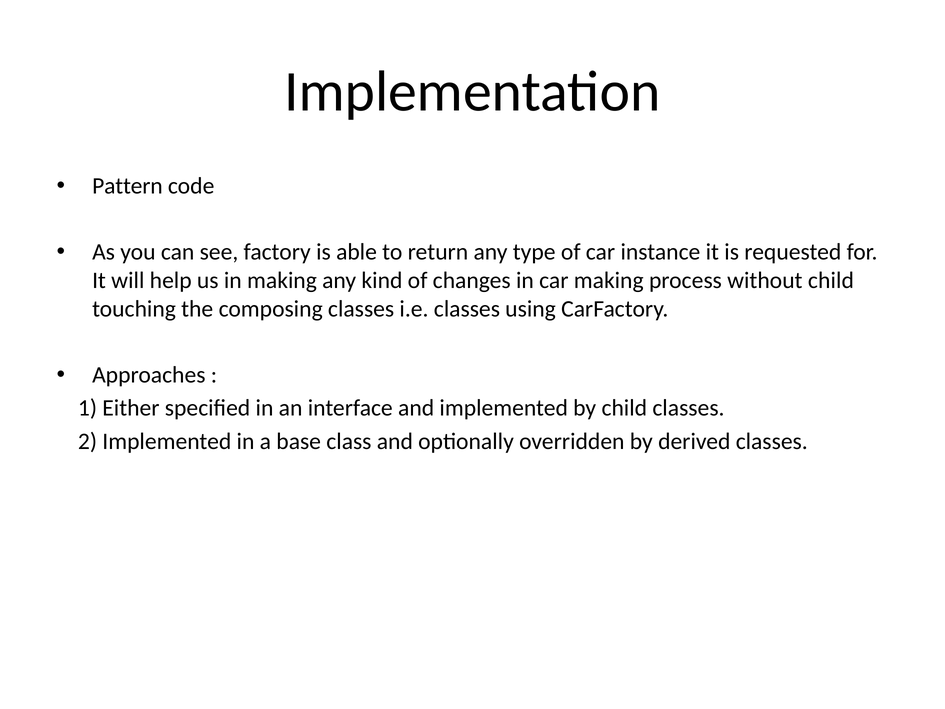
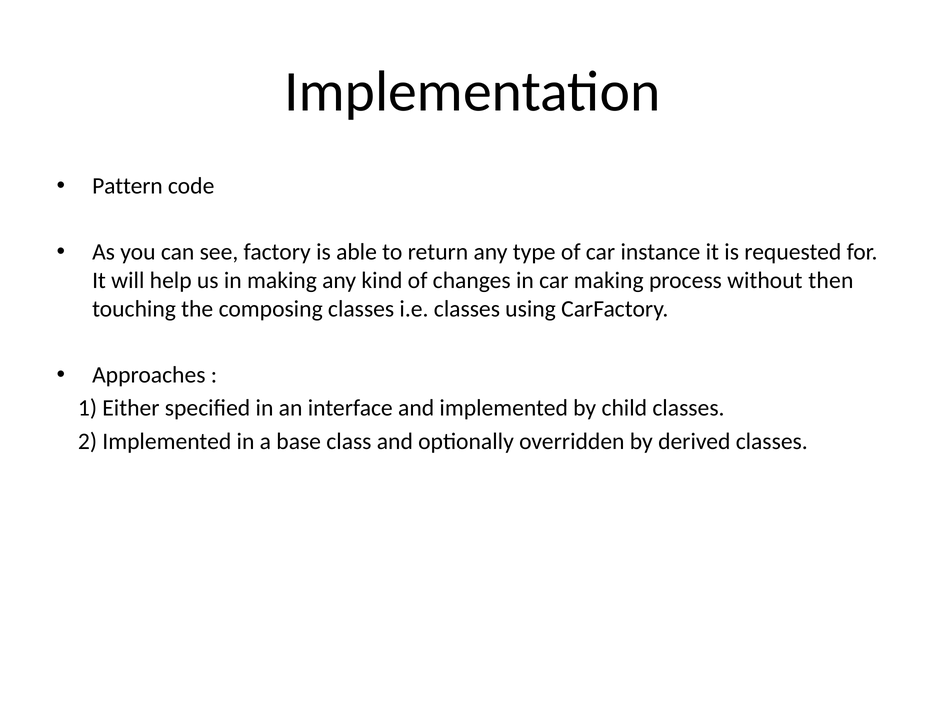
without child: child -> then
